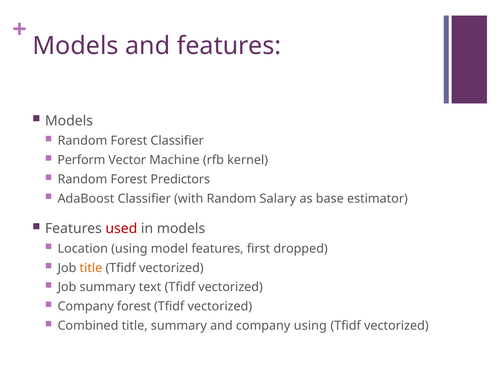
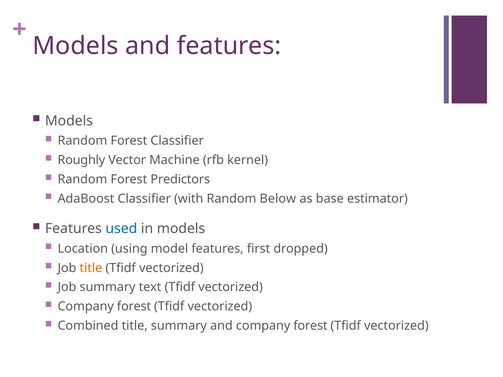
Perform: Perform -> Roughly
Salary: Salary -> Below
used colour: red -> blue
and company using: using -> forest
